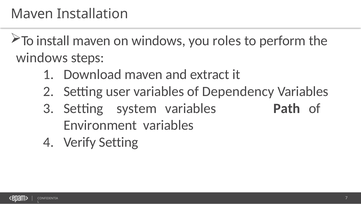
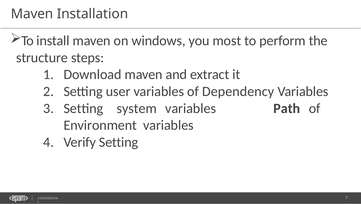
roles: roles -> most
windows at (42, 57): windows -> structure
